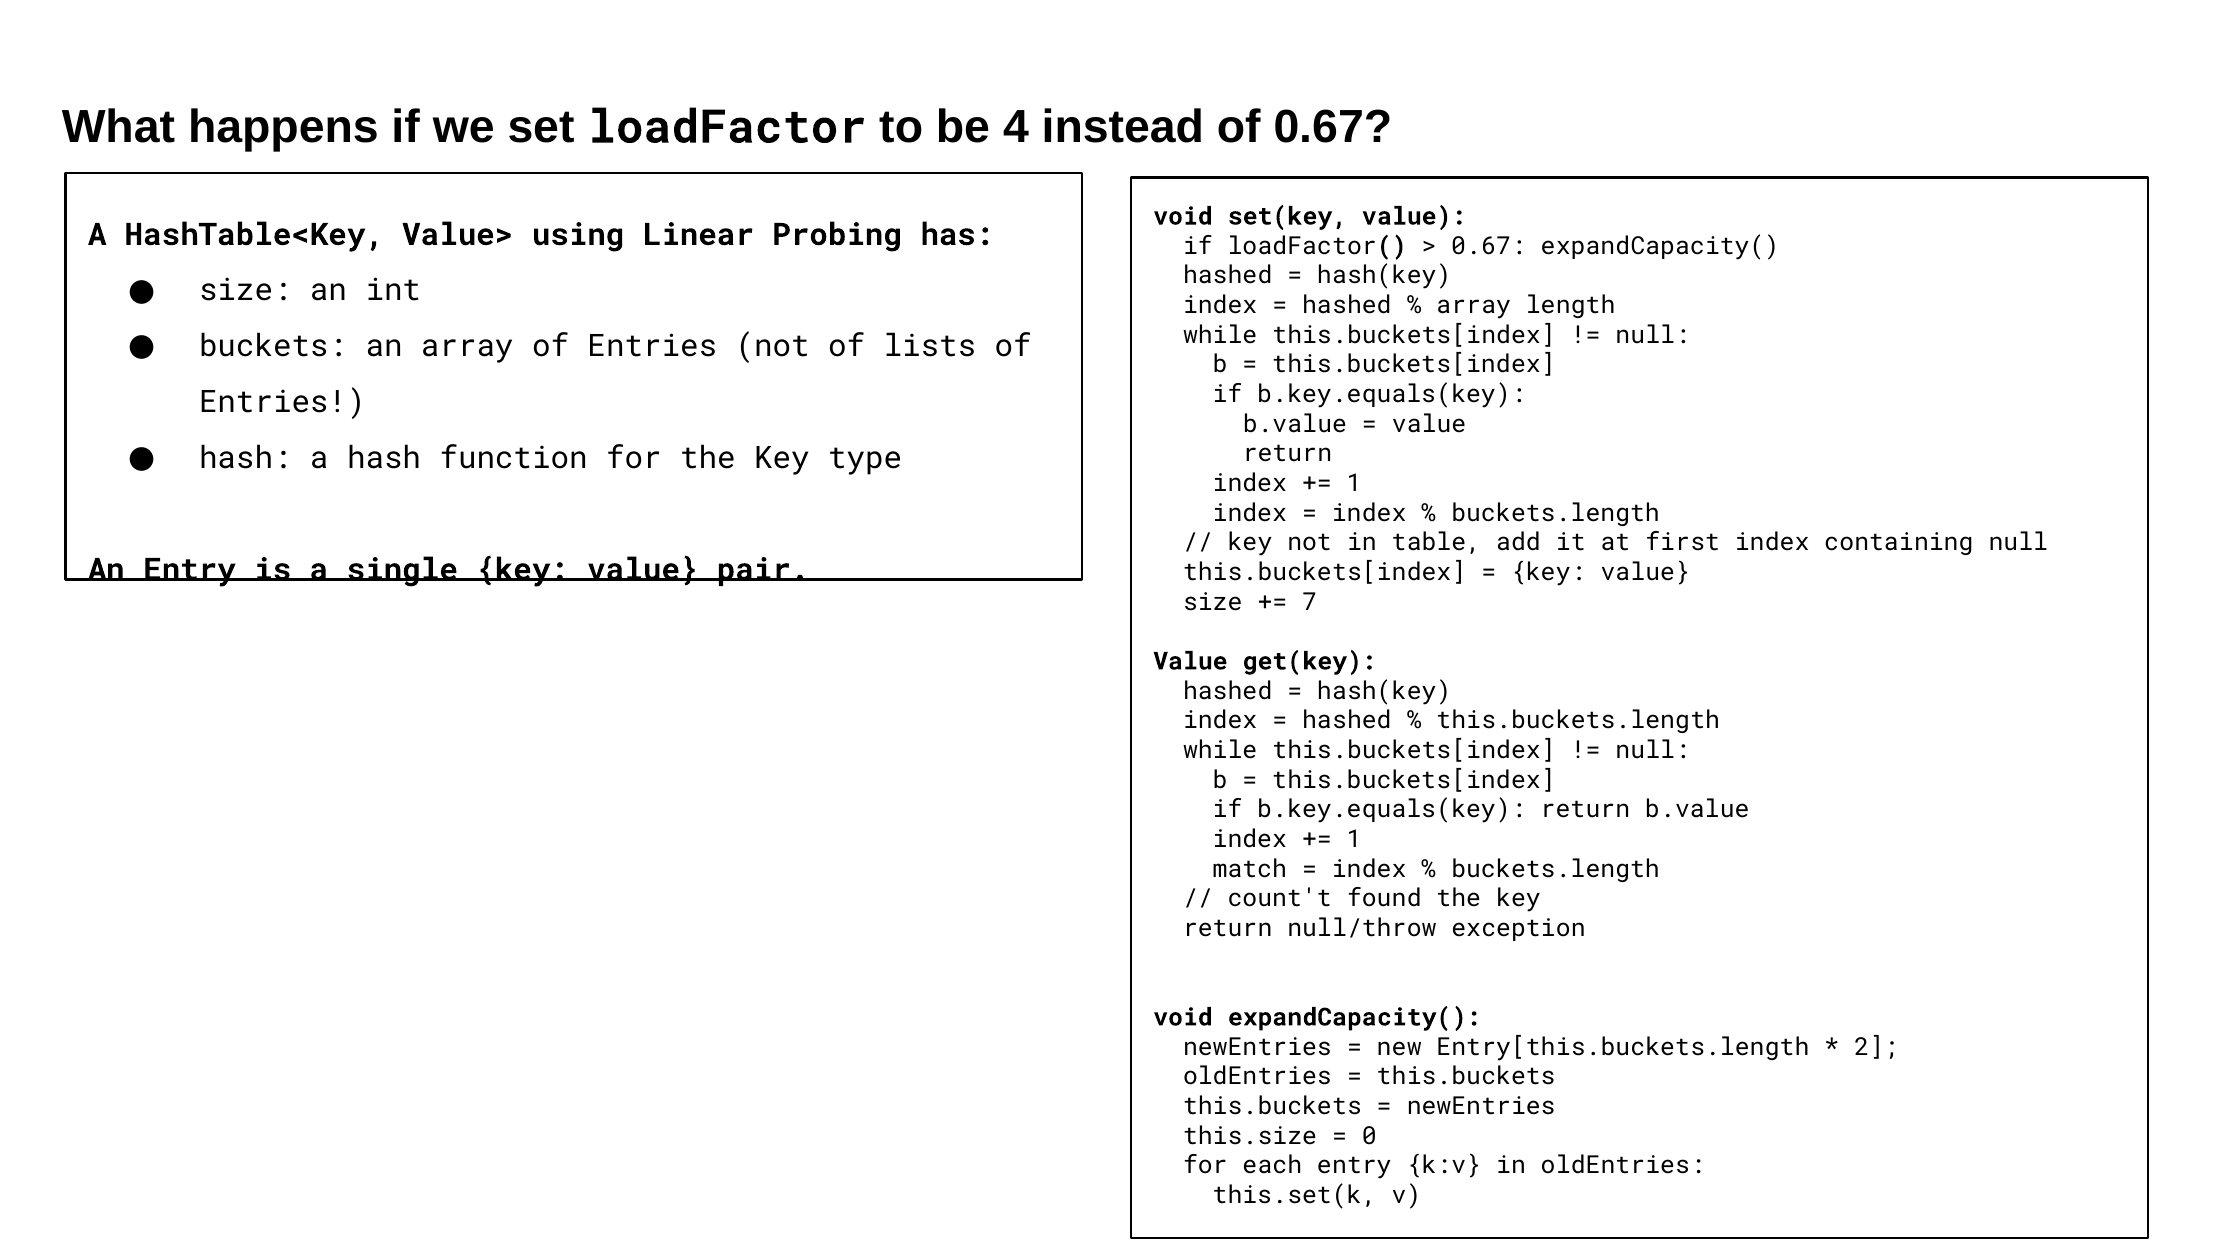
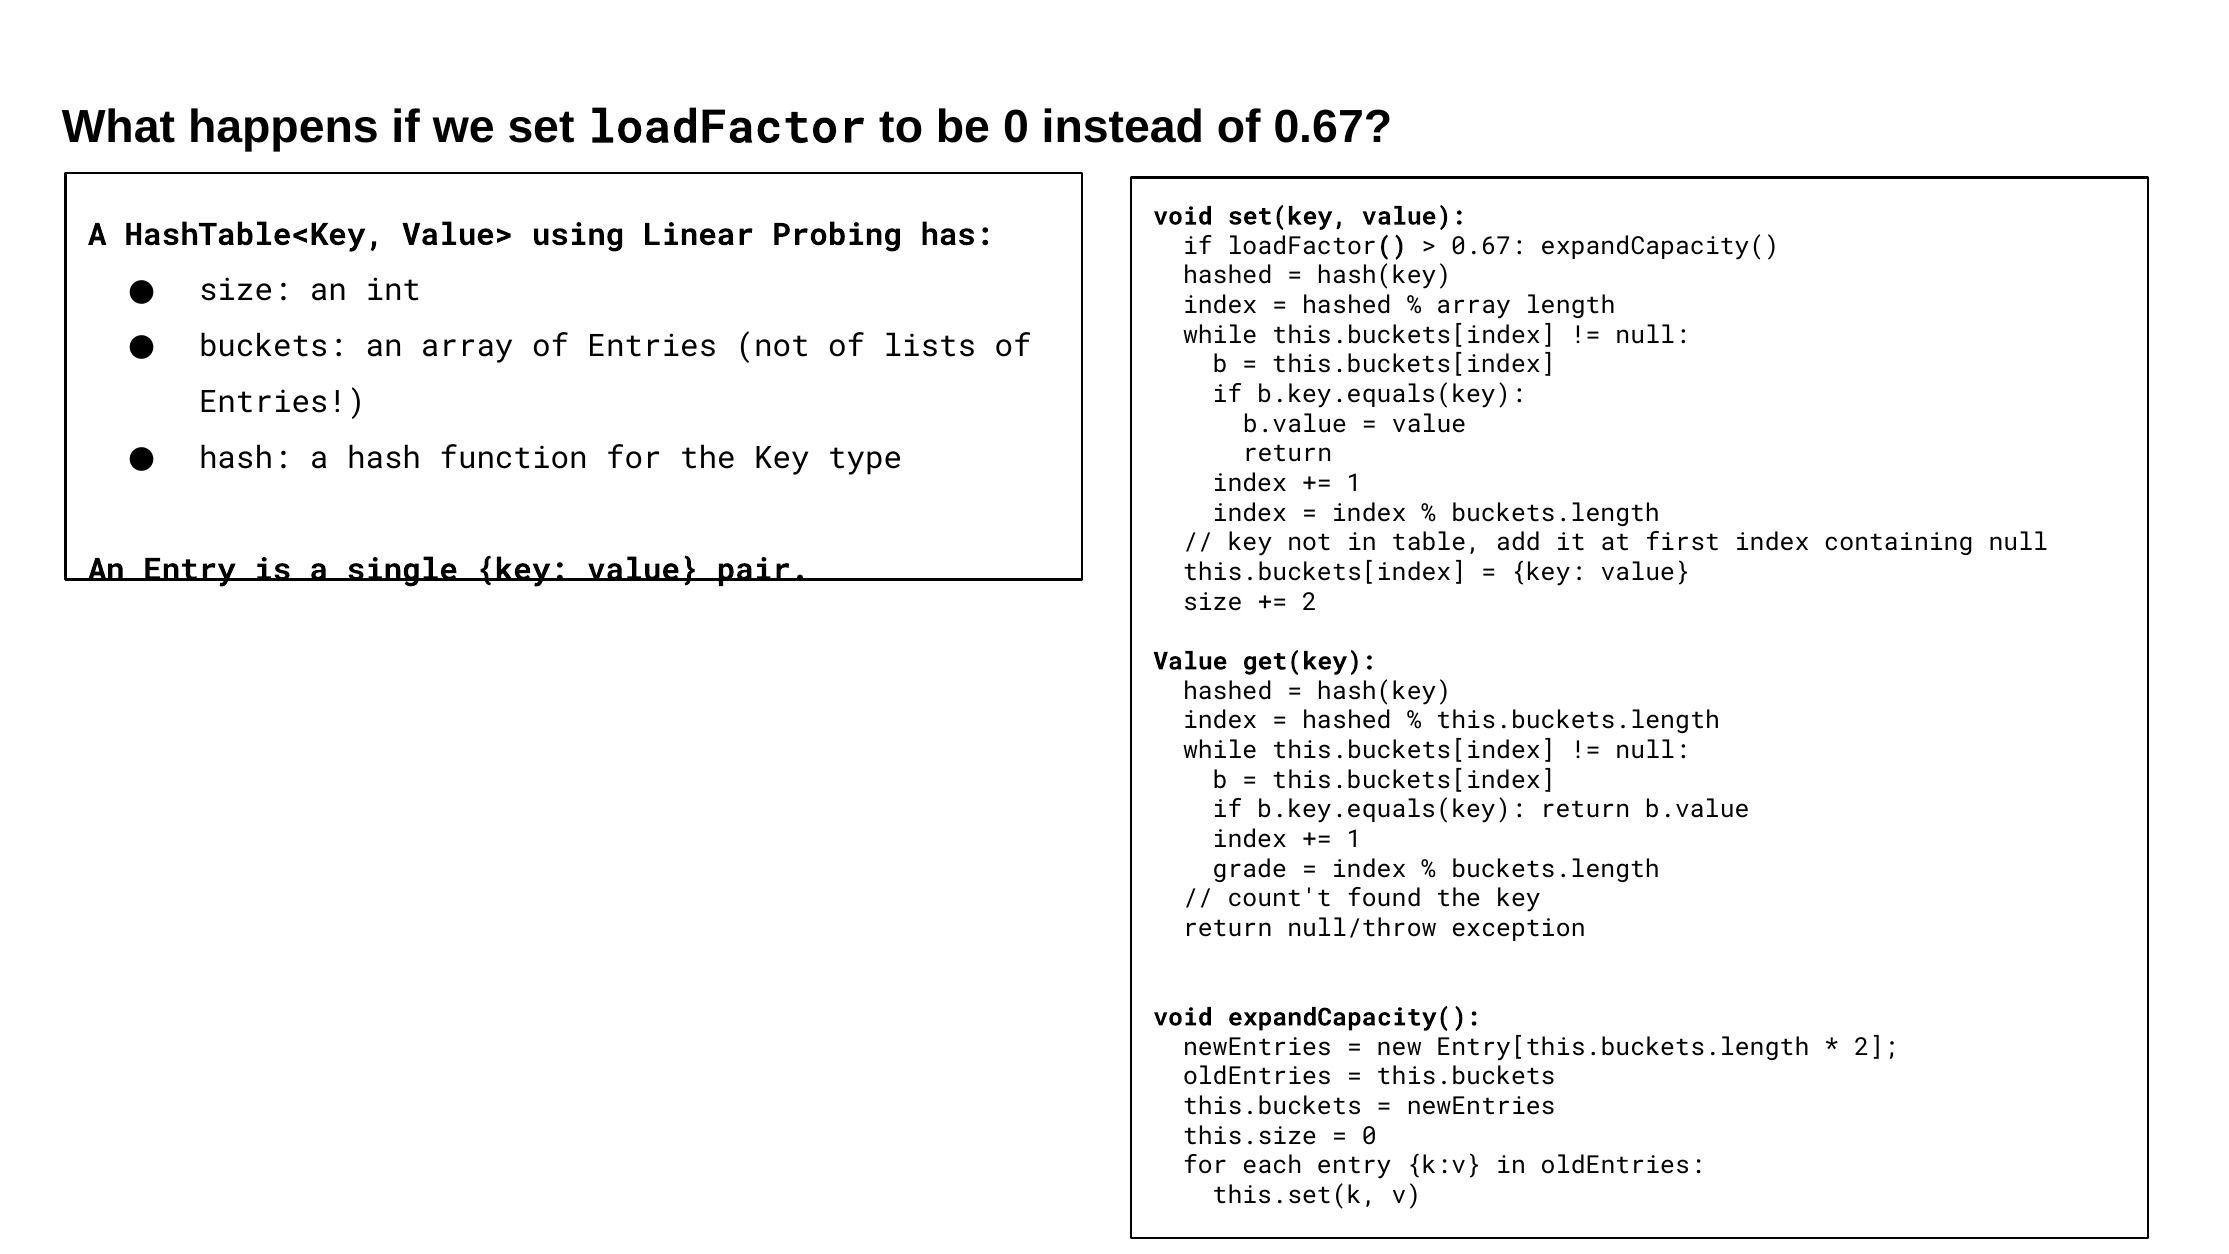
be 4: 4 -> 0
7 at (1310, 602): 7 -> 2
match: match -> grade
